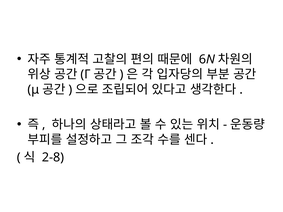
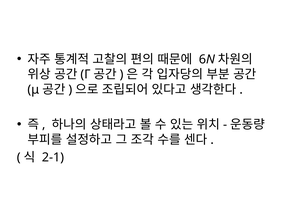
2-8: 2-8 -> 2-1
